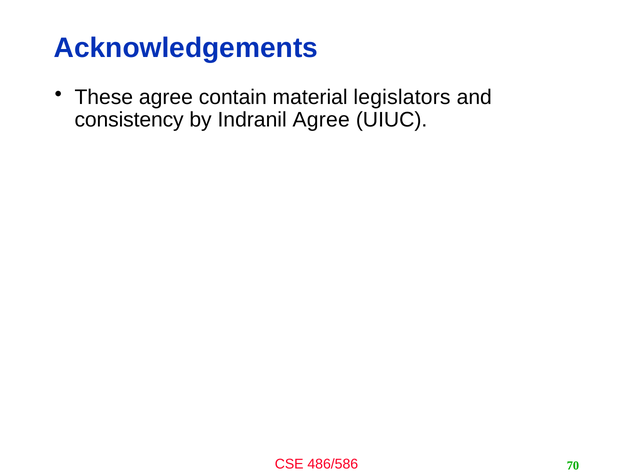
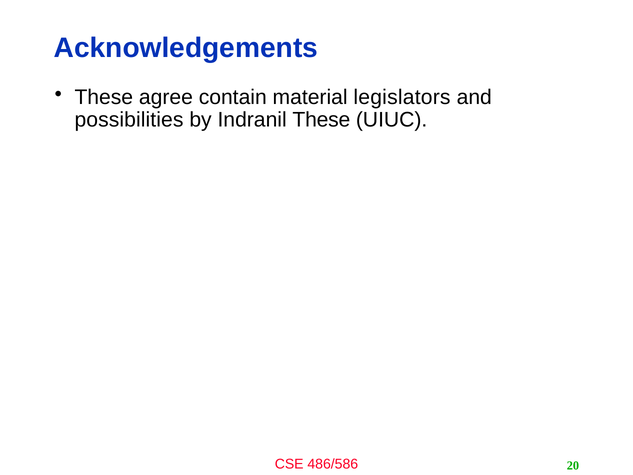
consistency: consistency -> possibilities
Indranil Agree: Agree -> These
70: 70 -> 20
